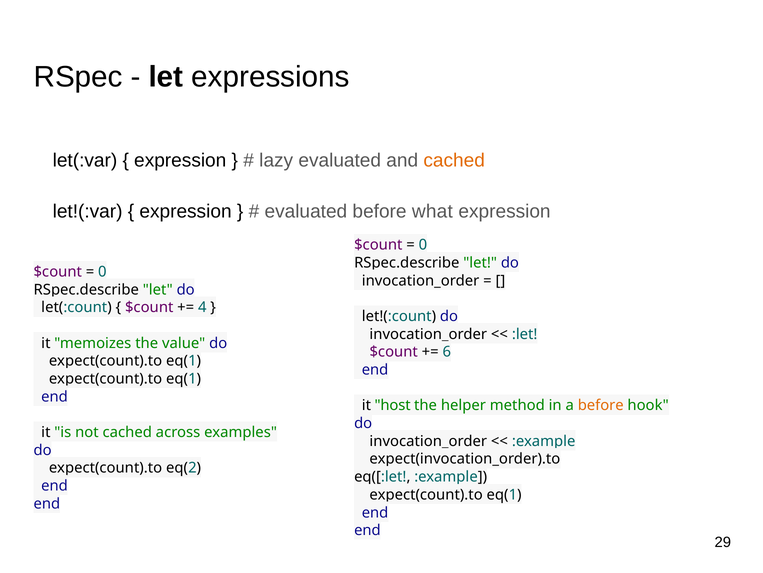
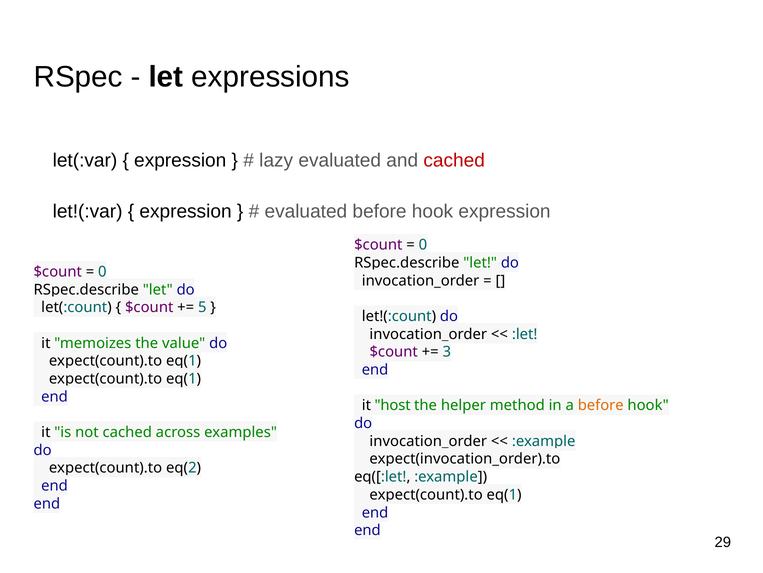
cached at (454, 160) colour: orange -> red
evaluated before what: what -> hook
4: 4 -> 5
6: 6 -> 3
